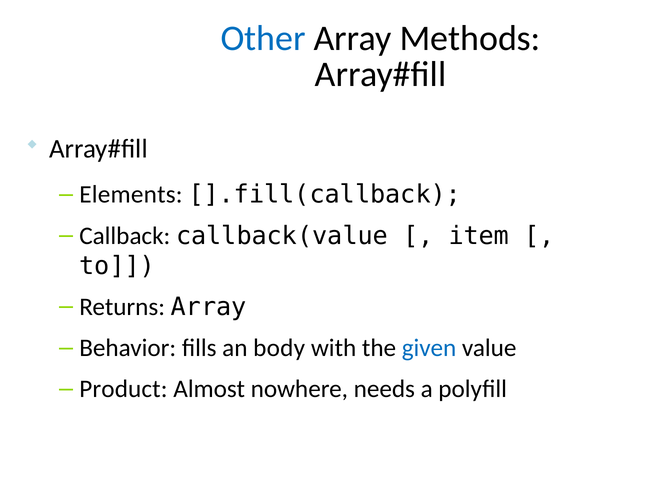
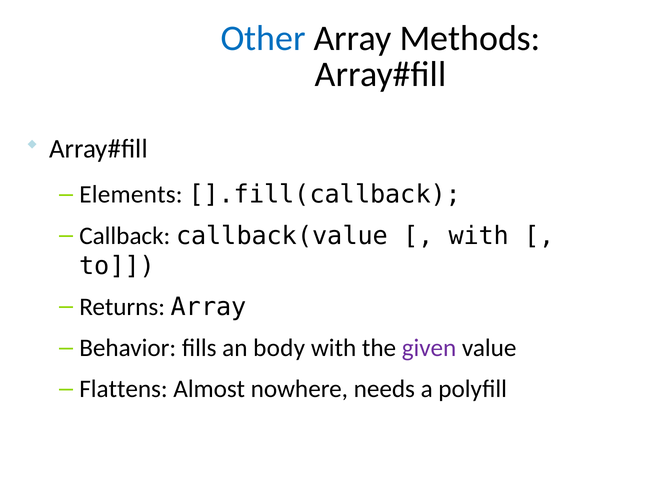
item at (479, 236): item -> with
given colour: blue -> purple
Product: Product -> Flattens
